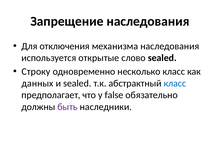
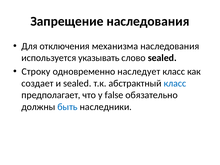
открытые: открытые -> указывать
несколько: несколько -> наследует
данных: данных -> создает
быть colour: purple -> blue
